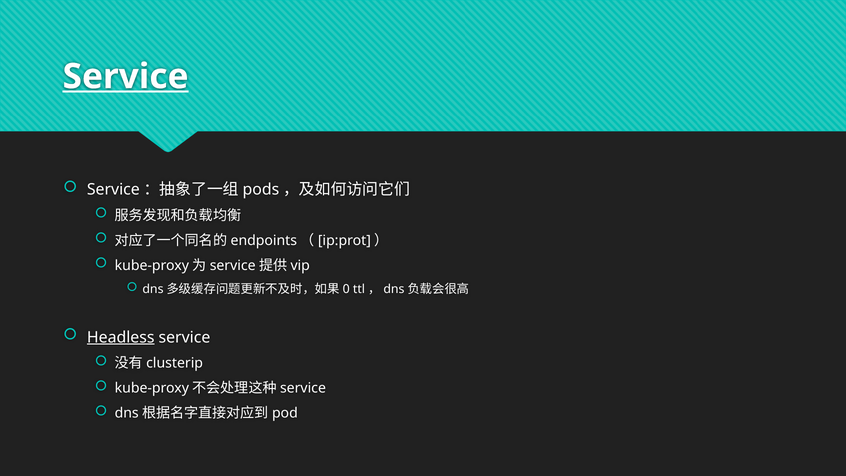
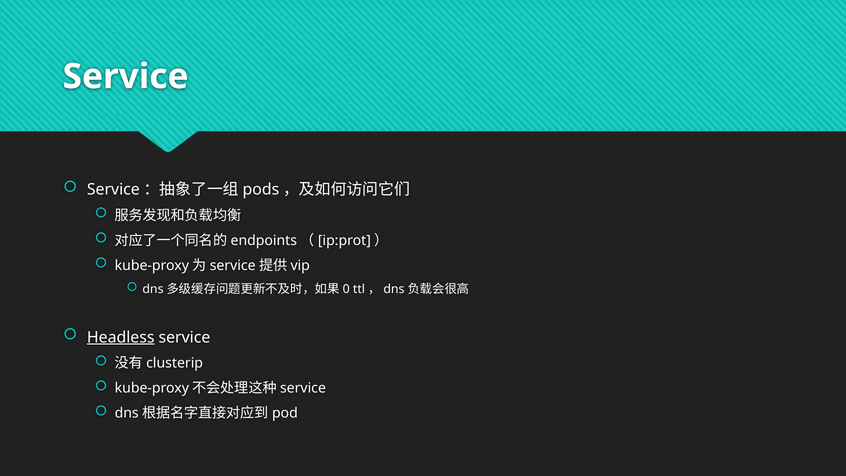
Service at (126, 76) underline: present -> none
